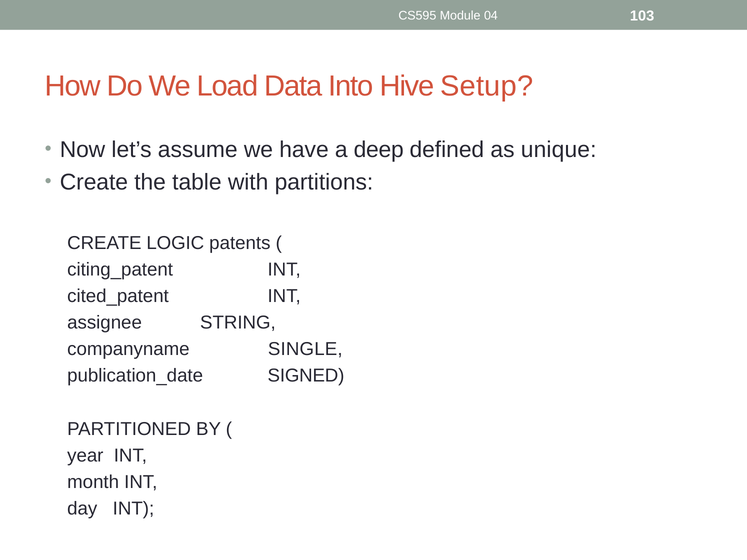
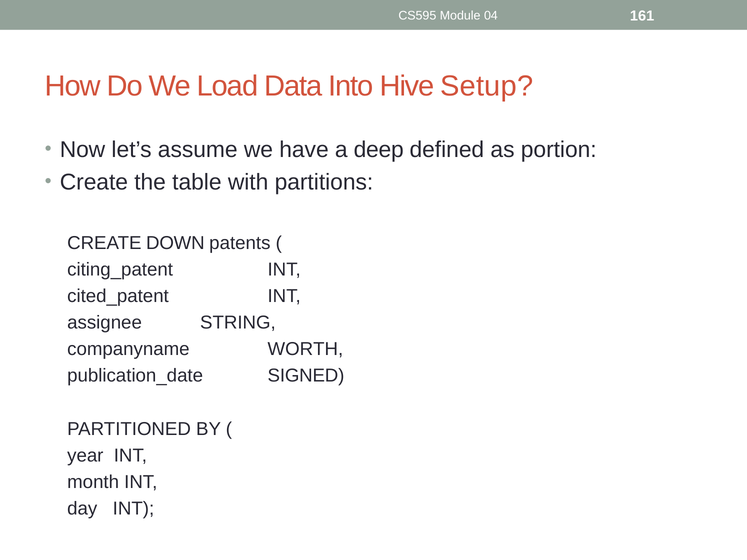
103: 103 -> 161
unique: unique -> portion
LOGIC: LOGIC -> DOWN
SINGLE: SINGLE -> WORTH
